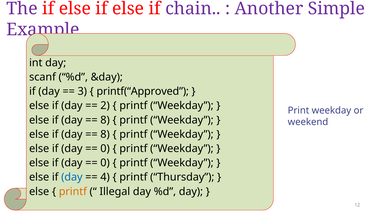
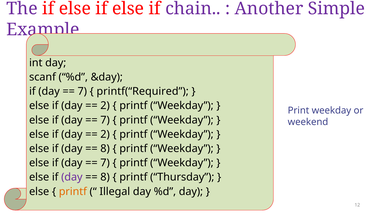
3 at (82, 91): 3 -> 7
printf(“Approved: printf(“Approved -> printf(“Required
8 at (105, 120): 8 -> 7
8 at (105, 134): 8 -> 2
0 at (105, 148): 0 -> 8
0 at (105, 163): 0 -> 7
day at (72, 177) colour: blue -> purple
4 at (105, 177): 4 -> 8
